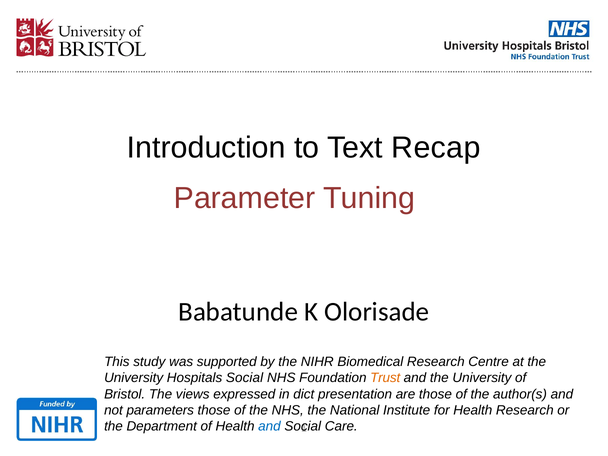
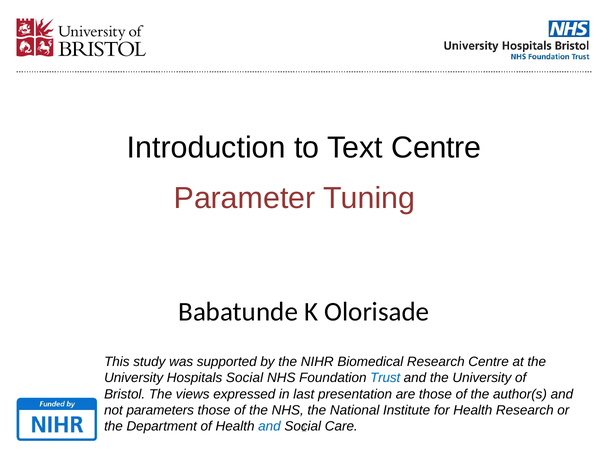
Text Recap: Recap -> Centre
Trust colour: orange -> blue
dict: dict -> last
